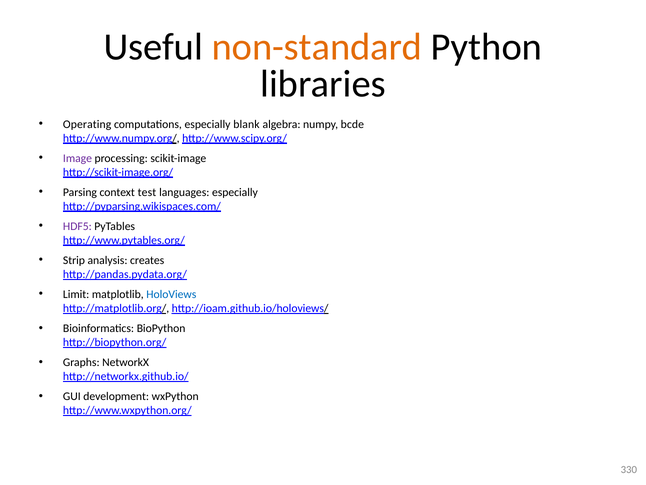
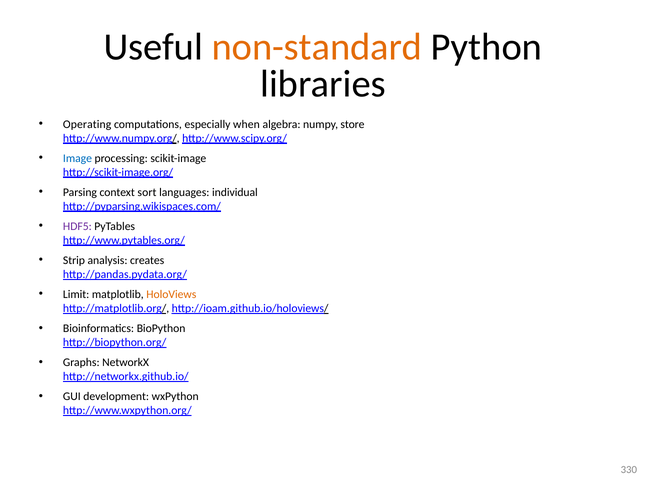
blank: blank -> when
bcde: bcde -> store
Image colour: purple -> blue
test: test -> sort
languages especially: especially -> individual
HoloViews colour: blue -> orange
